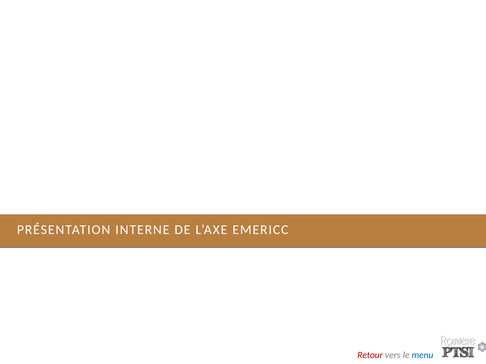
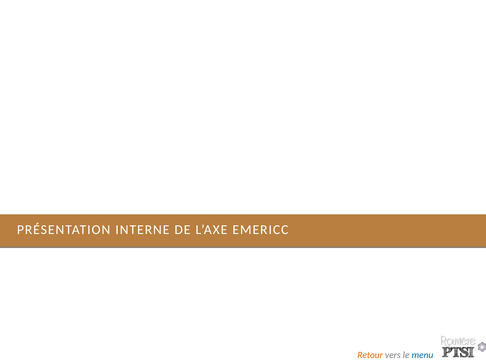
Retour colour: red -> orange
